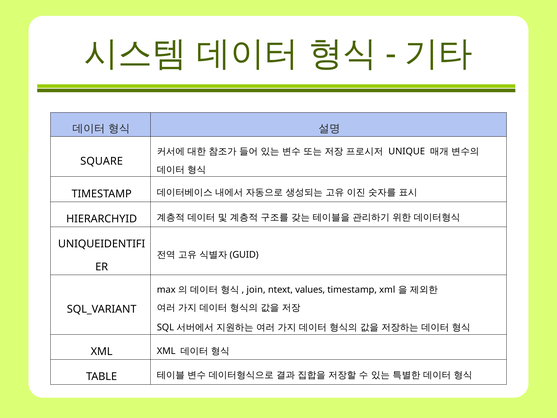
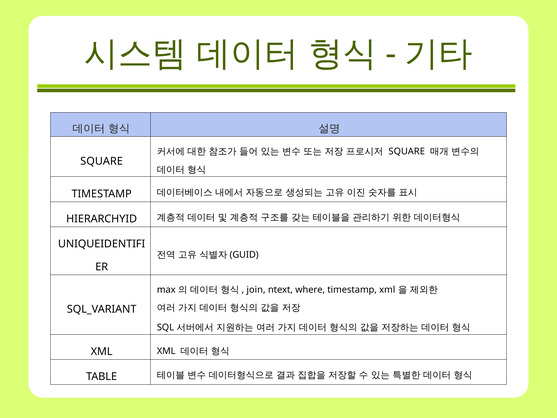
UNIQUE at (407, 151): UNIQUE -> SQUARE
values: values -> where
